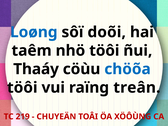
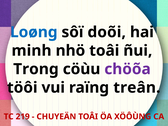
taêm: taêm -> minh
nhö töôi: töôi -> toâi
Thaáy: Thaáy -> Trong
chöõa colour: blue -> purple
